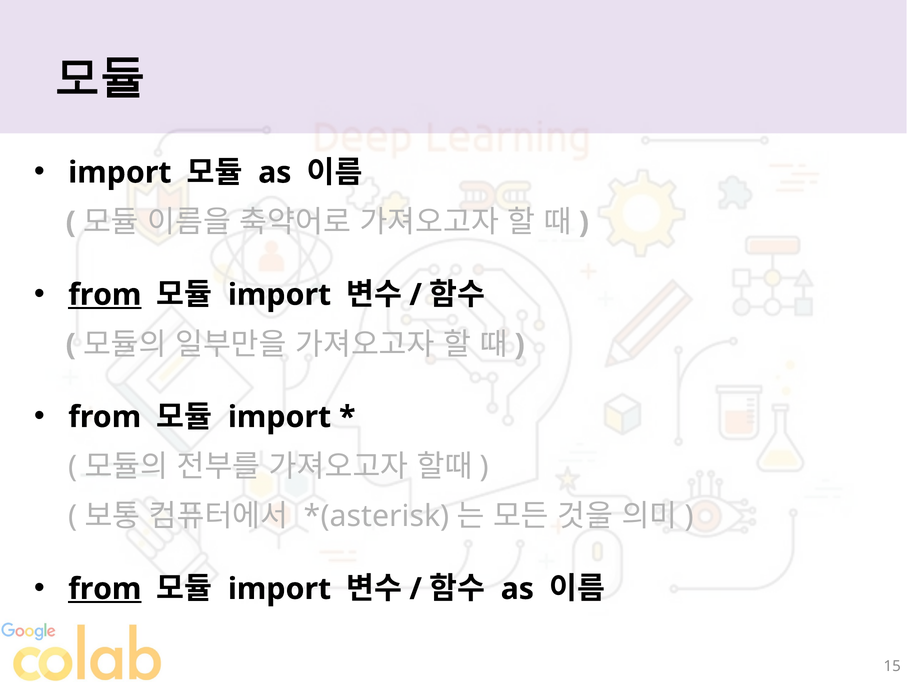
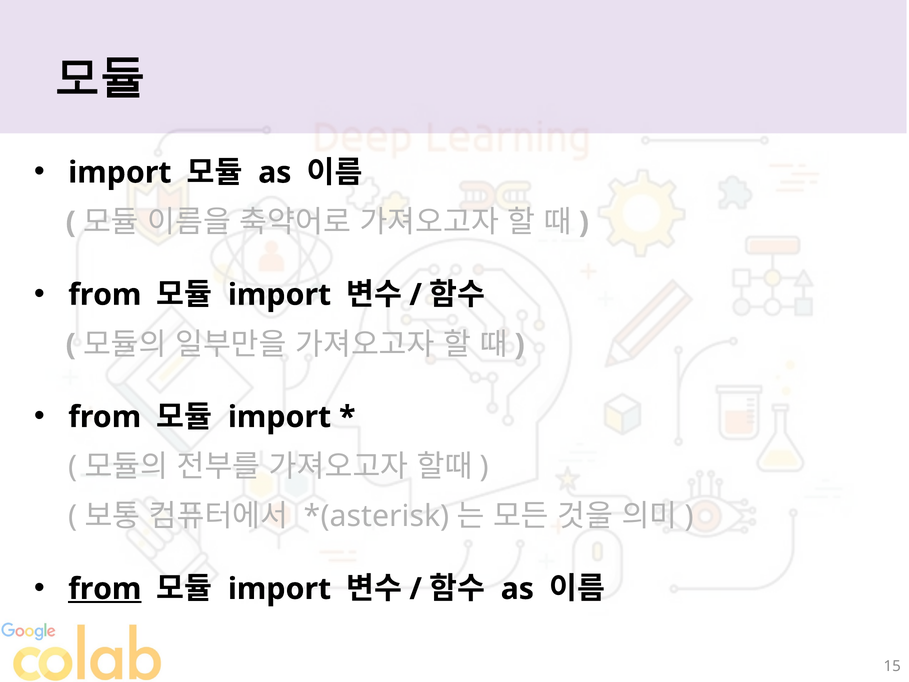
from at (105, 295) underline: present -> none
